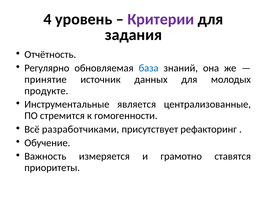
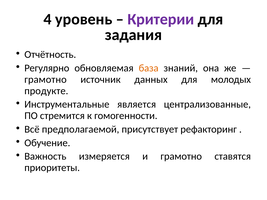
база colour: blue -> orange
принятие at (46, 79): принятие -> грамотно
разработчиками: разработчиками -> предполагаемой
